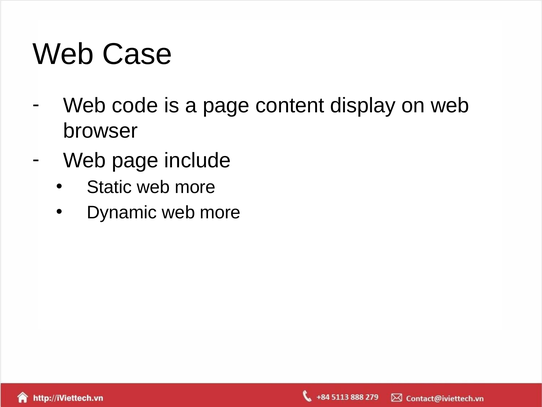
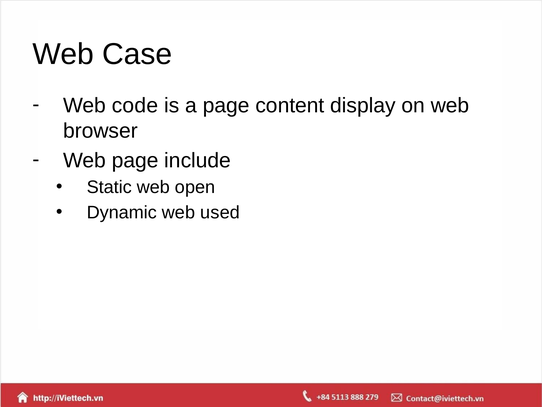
Static web more: more -> open
Dynamic web more: more -> used
